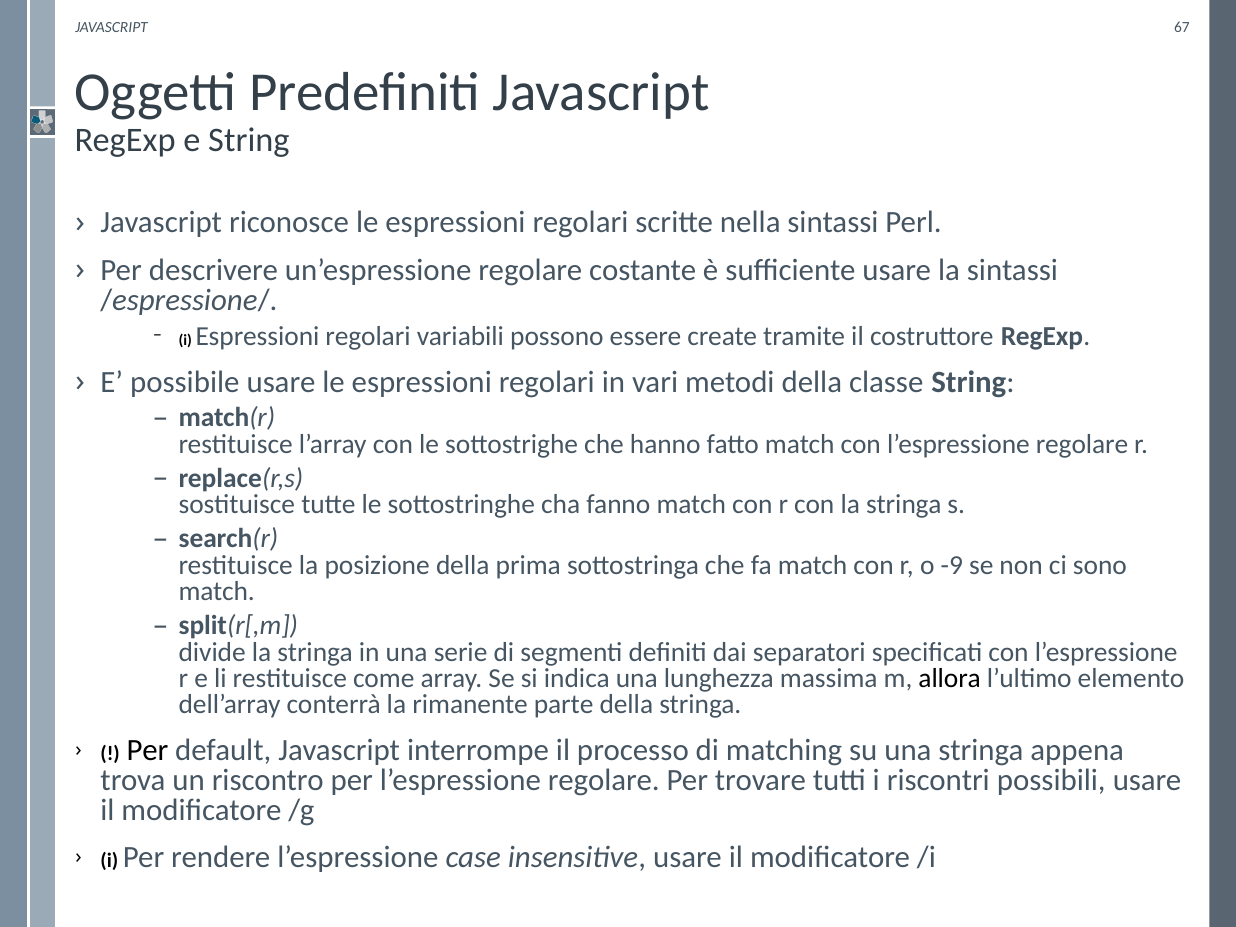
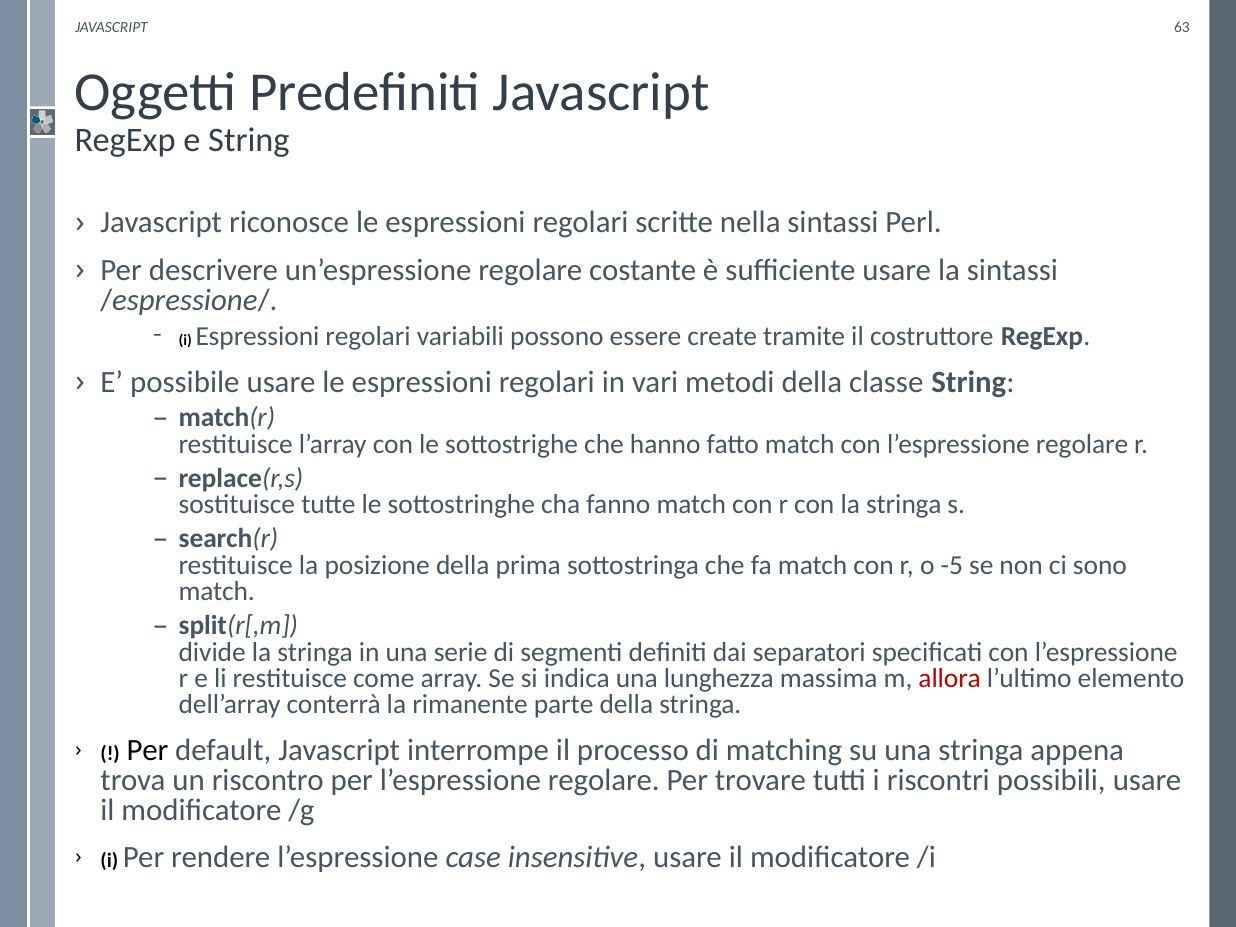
67: 67 -> 63
-9: -9 -> -5
allora colour: black -> red
